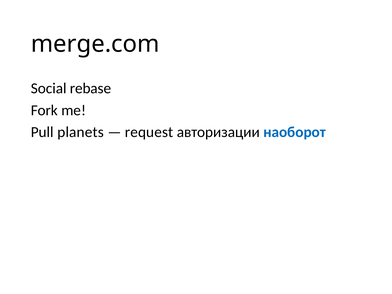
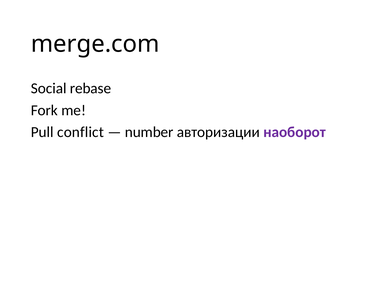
planets: planets -> conflict
request: request -> number
наоборот colour: blue -> purple
